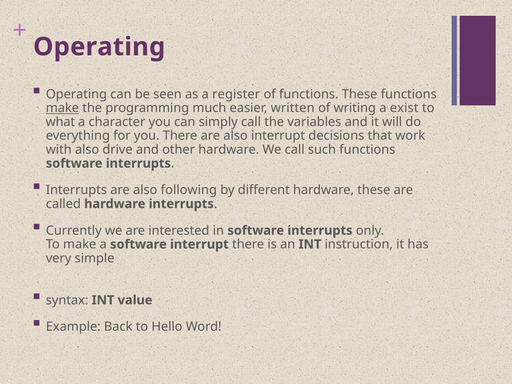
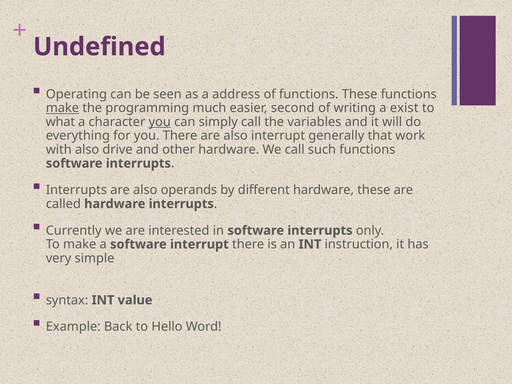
Operating at (99, 47): Operating -> Undefined
register: register -> address
written: written -> second
you at (160, 122) underline: none -> present
decisions: decisions -> generally
following: following -> operands
